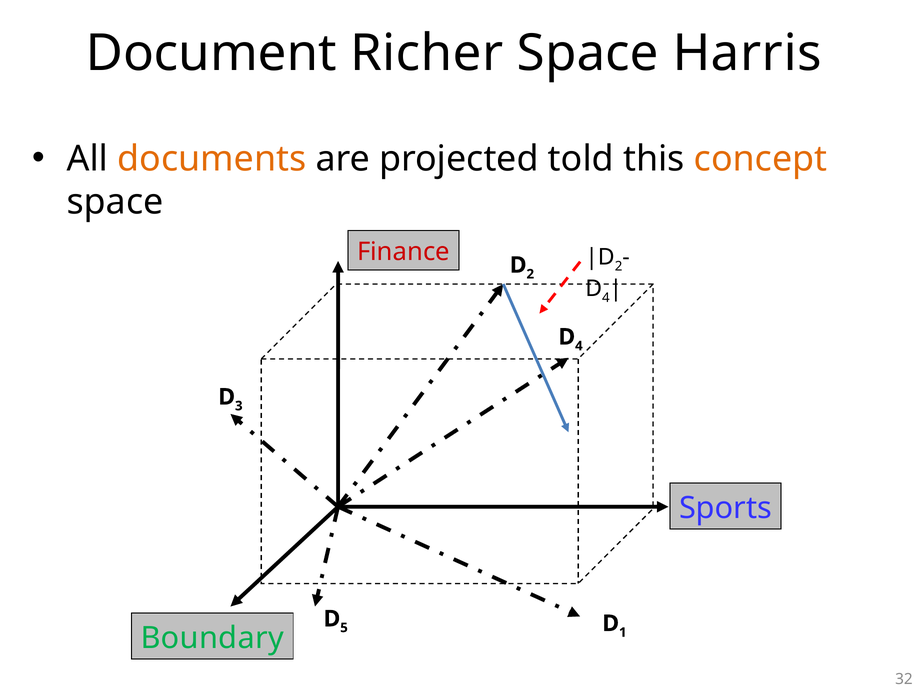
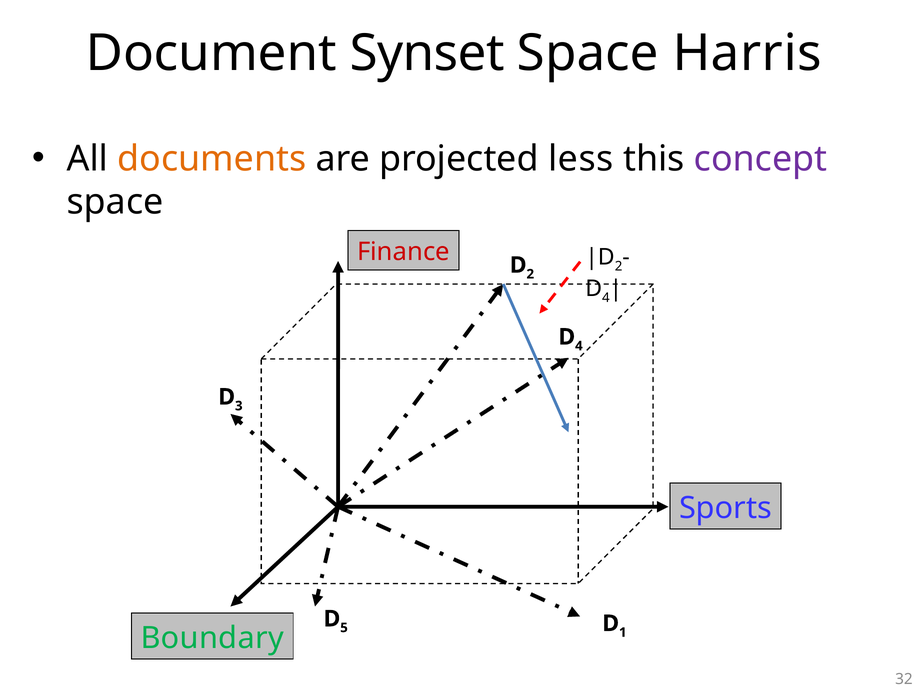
Richer: Richer -> Synset
told: told -> less
concept colour: orange -> purple
